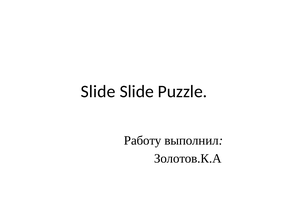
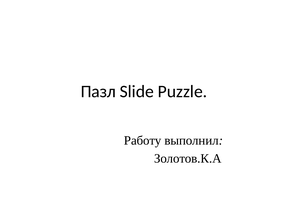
Slide at (98, 91): Slide -> Пазл
